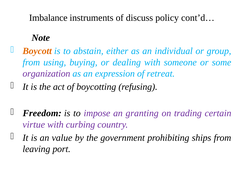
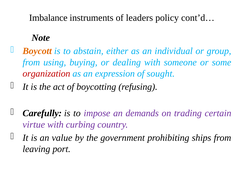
discuss: discuss -> leaders
organization colour: purple -> red
retreat: retreat -> sought
Freedom: Freedom -> Carefully
granting: granting -> demands
